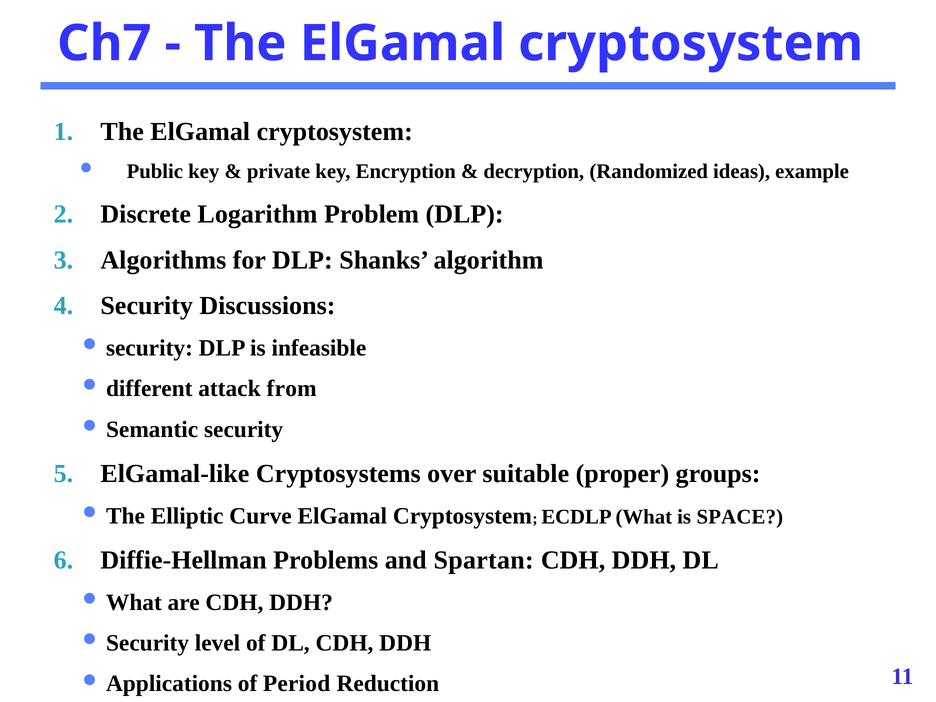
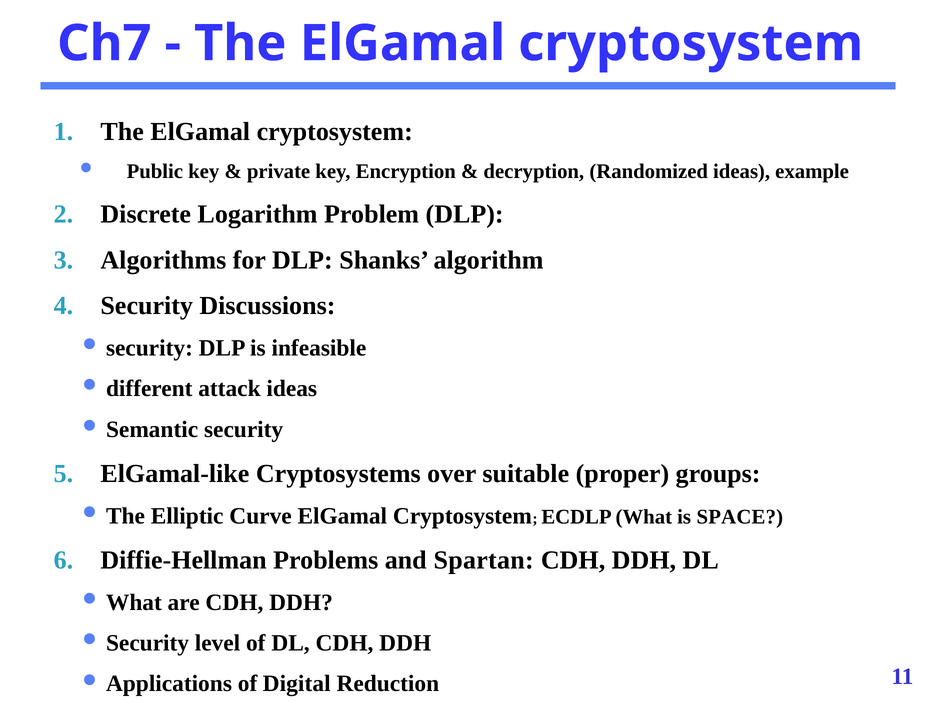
attack from: from -> ideas
Period: Period -> Digital
